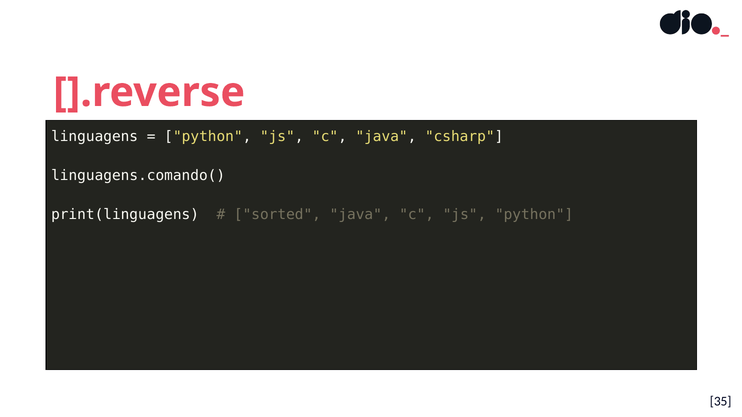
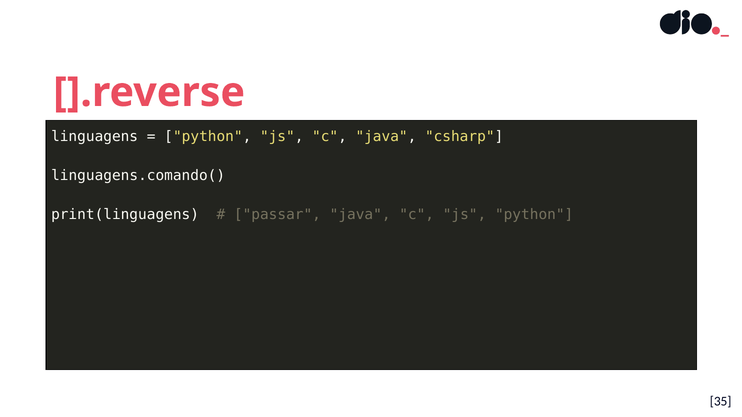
sorted: sorted -> passar
